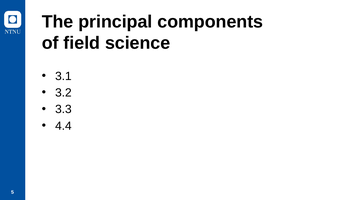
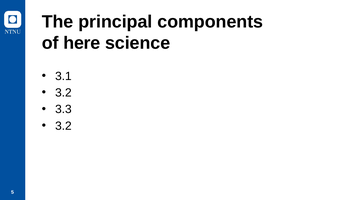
field: field -> here
4.4 at (63, 126): 4.4 -> 3.2
